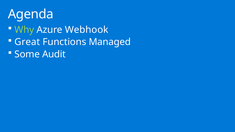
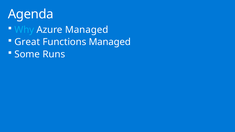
Why colour: light green -> light blue
Azure Webhook: Webhook -> Managed
Audit: Audit -> Runs
